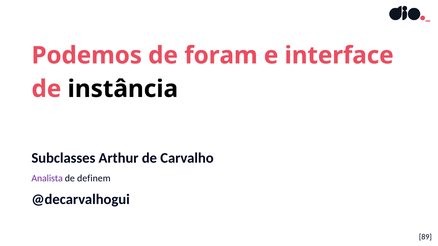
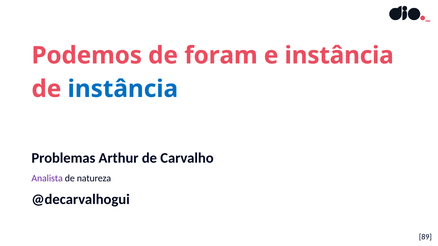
e interface: interface -> instância
instância at (123, 89) colour: black -> blue
Subclasses: Subclasses -> Problemas
definem: definem -> natureza
